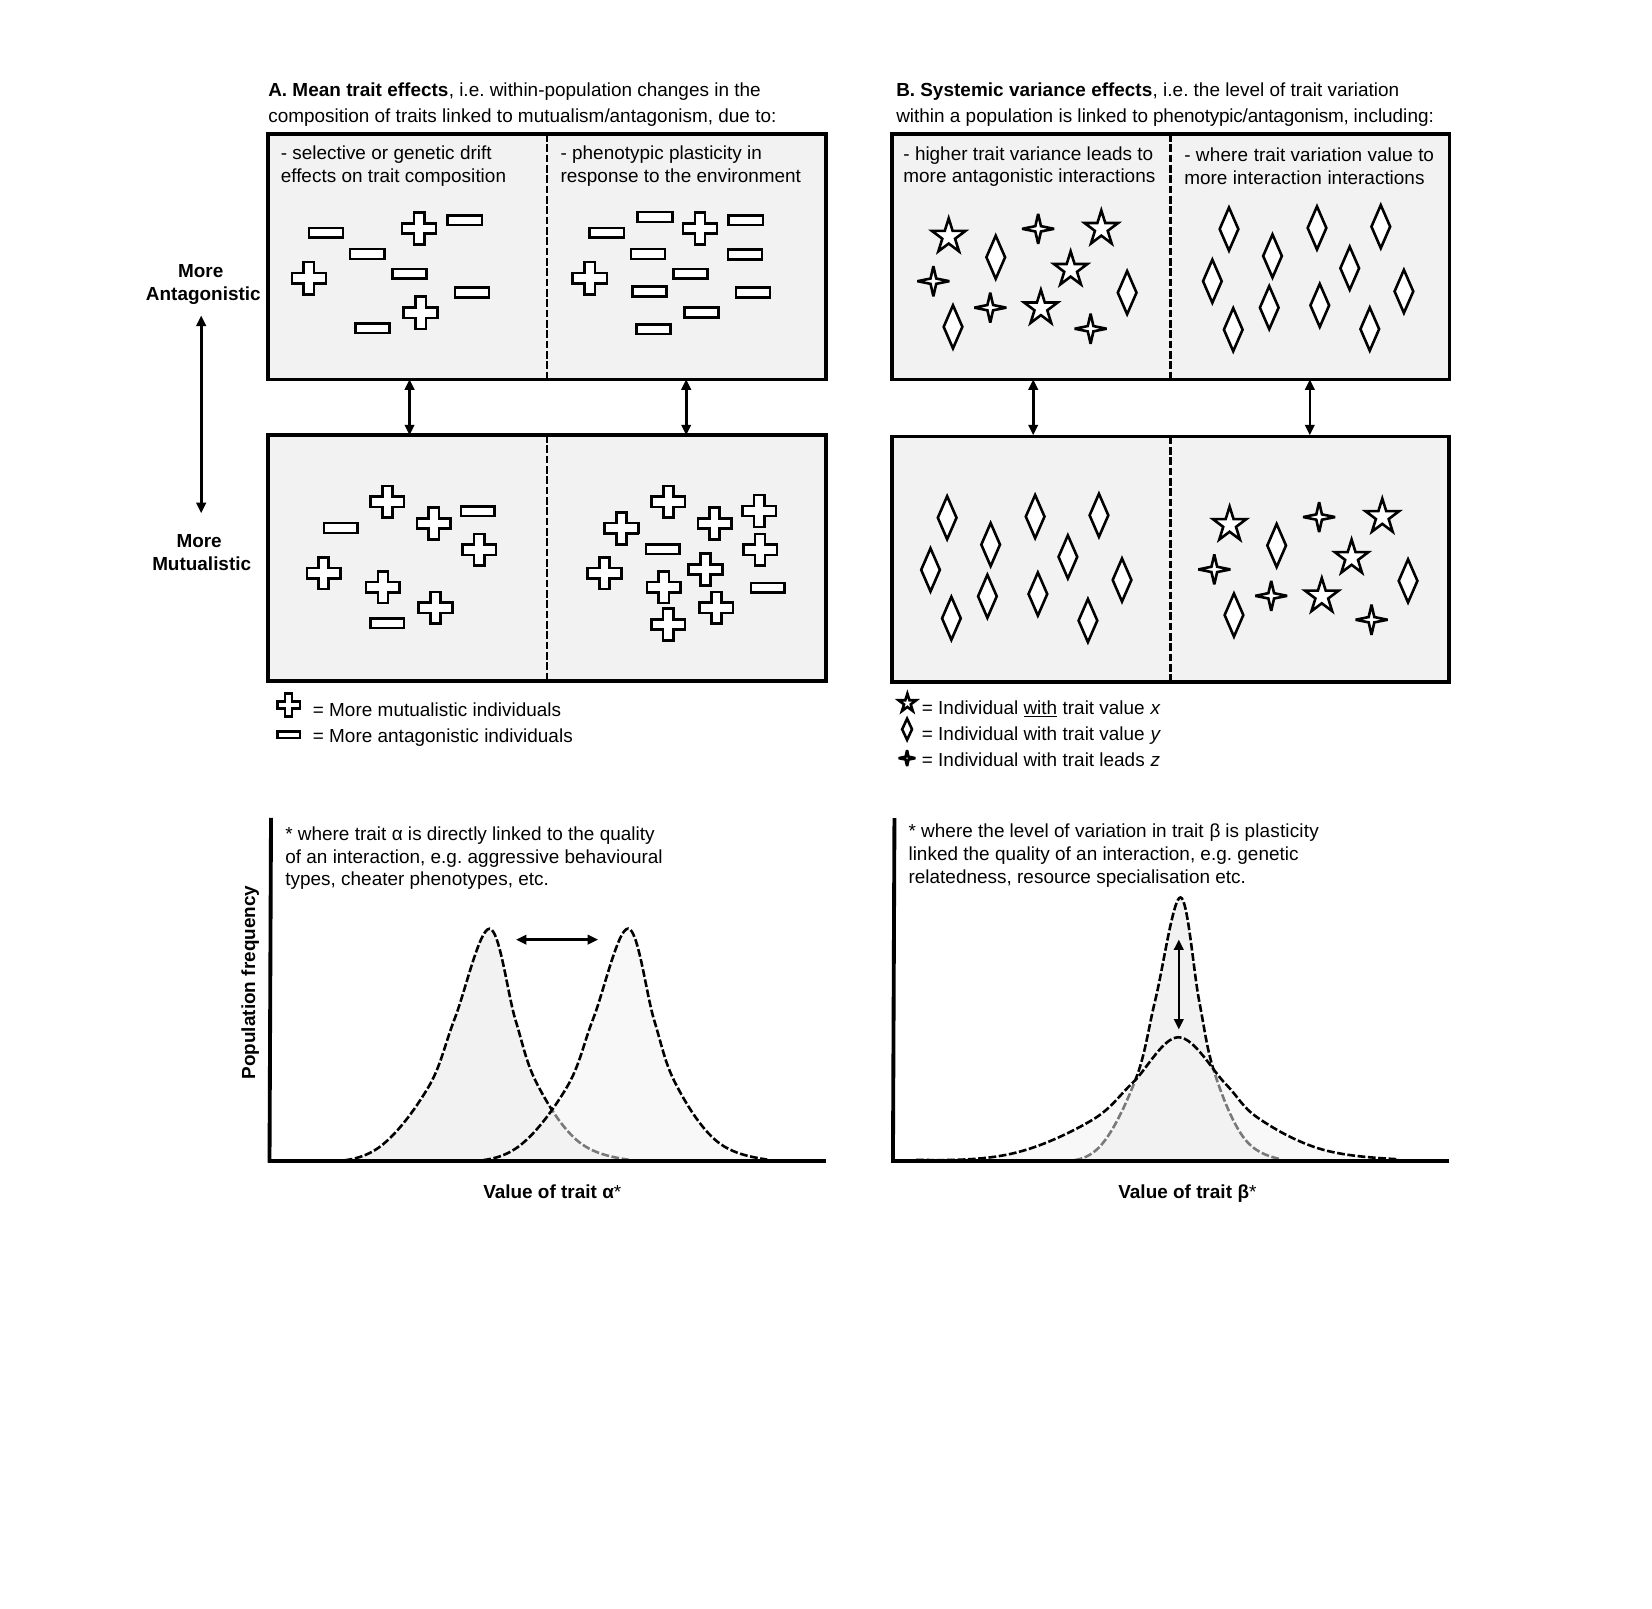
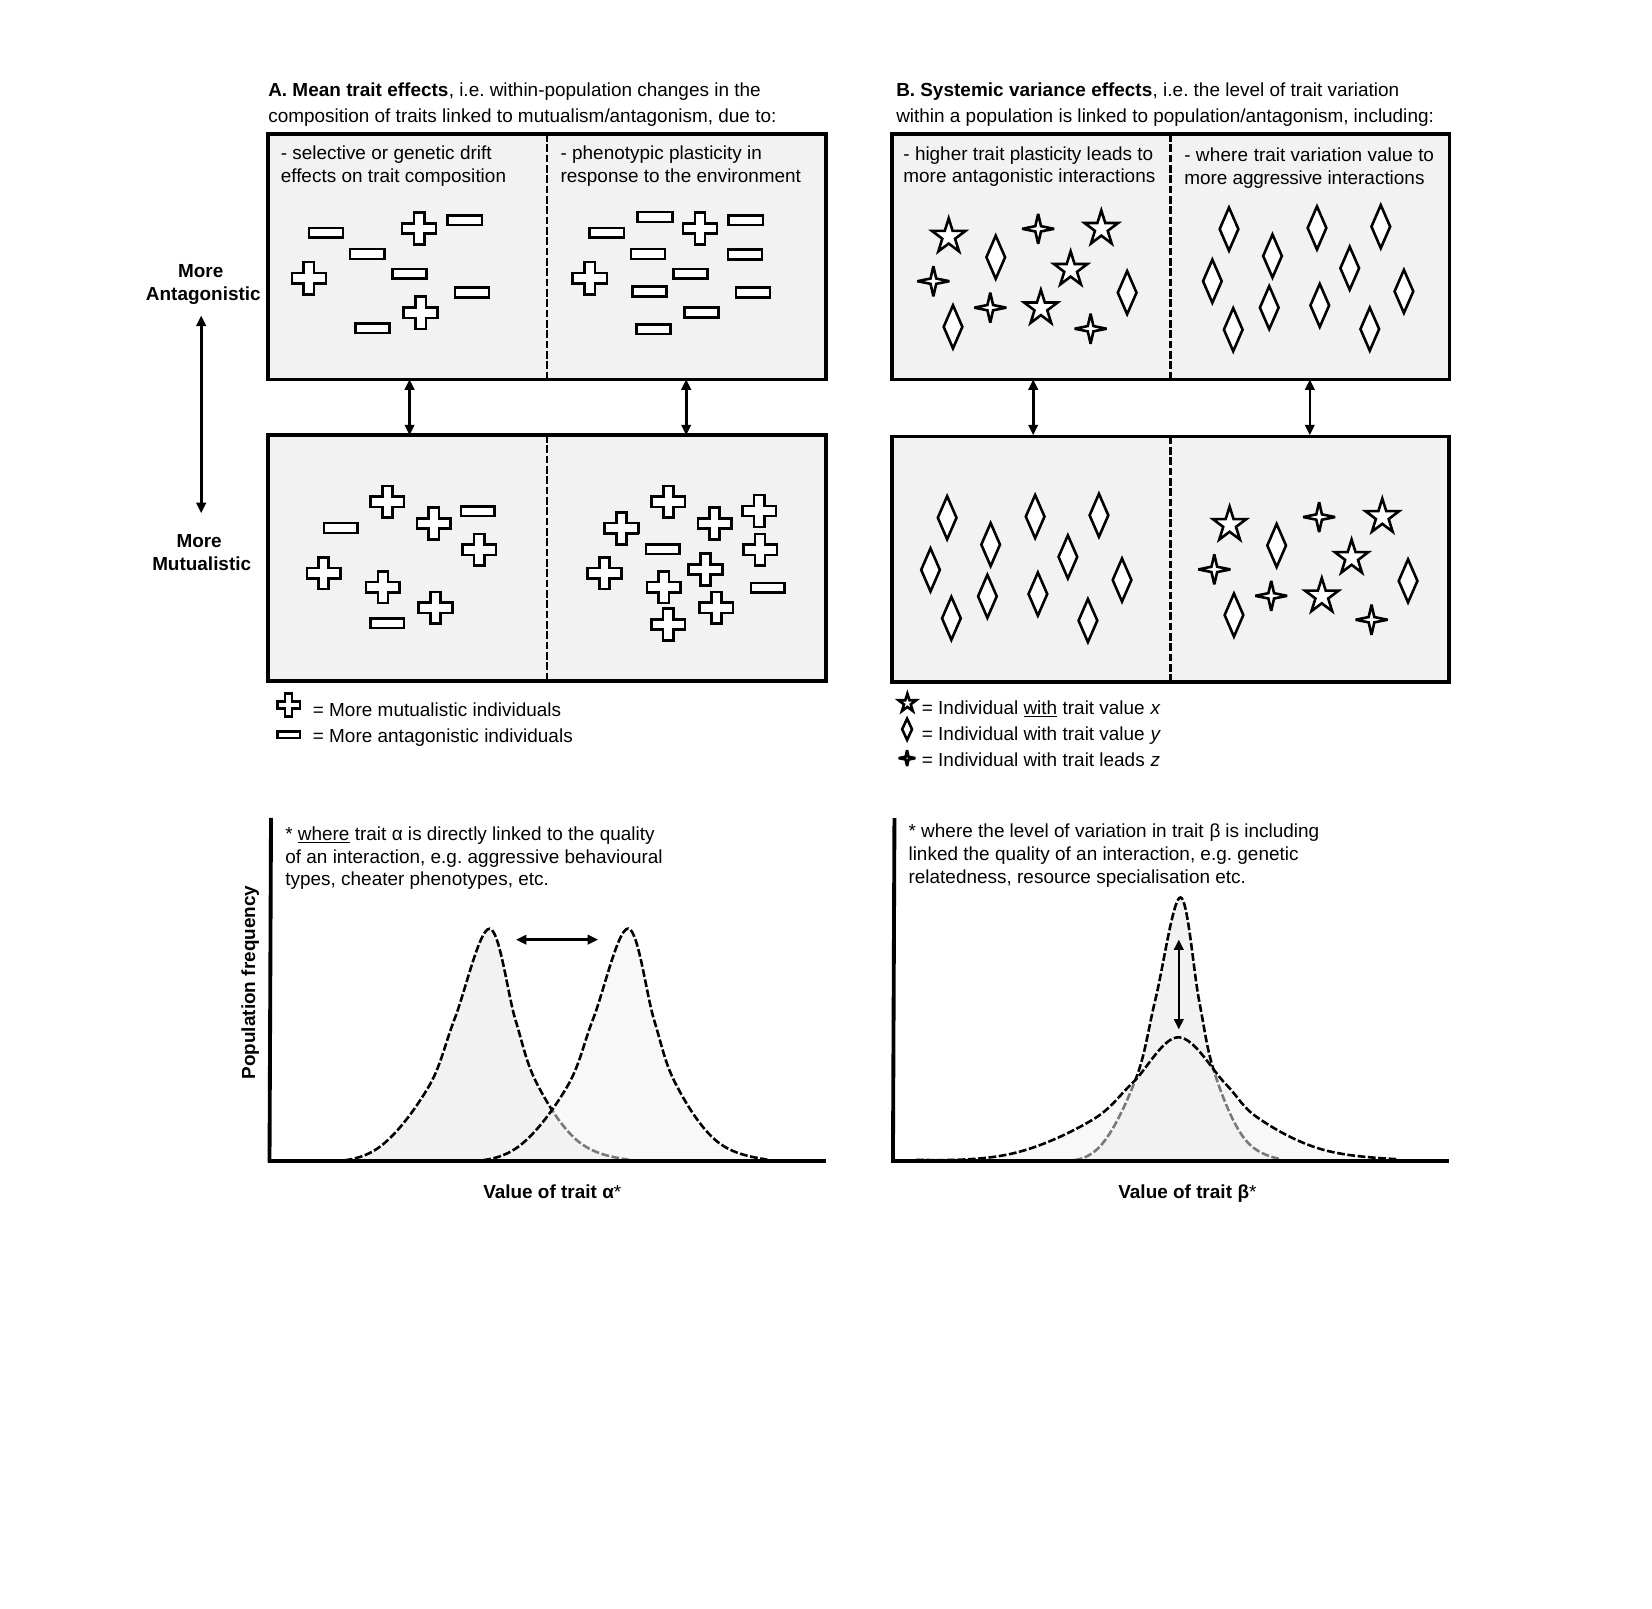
phenotypic/antagonism: phenotypic/antagonism -> population/antagonism
trait variance: variance -> plasticity
more interaction: interaction -> aggressive
is plasticity: plasticity -> including
where at (324, 835) underline: none -> present
